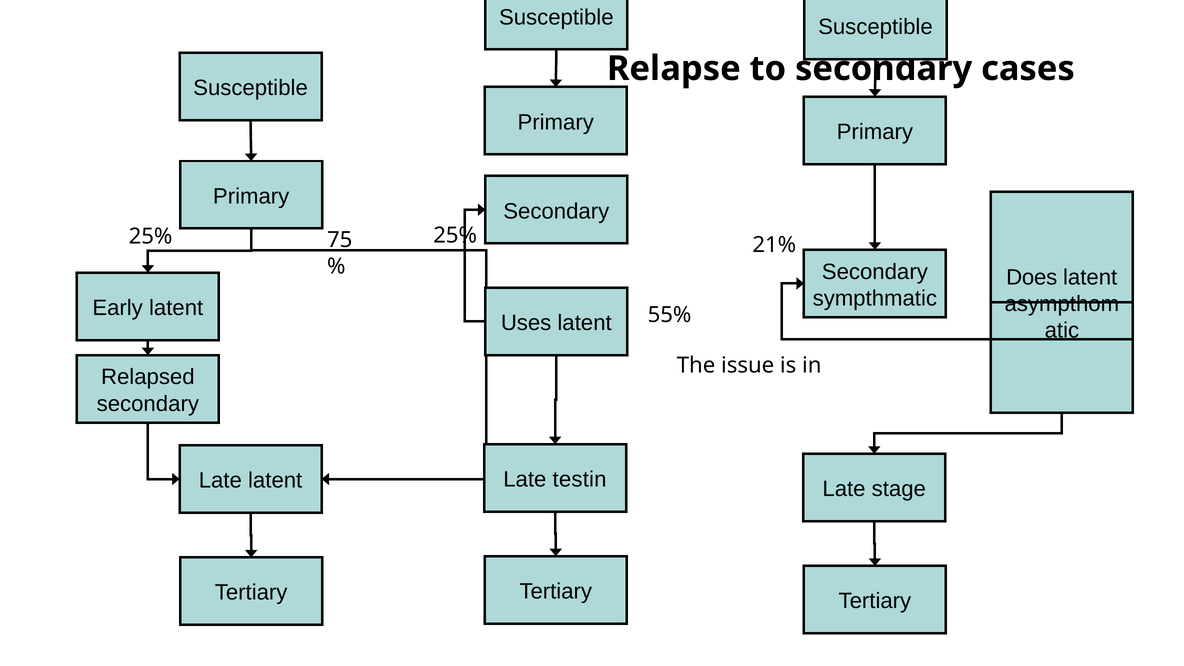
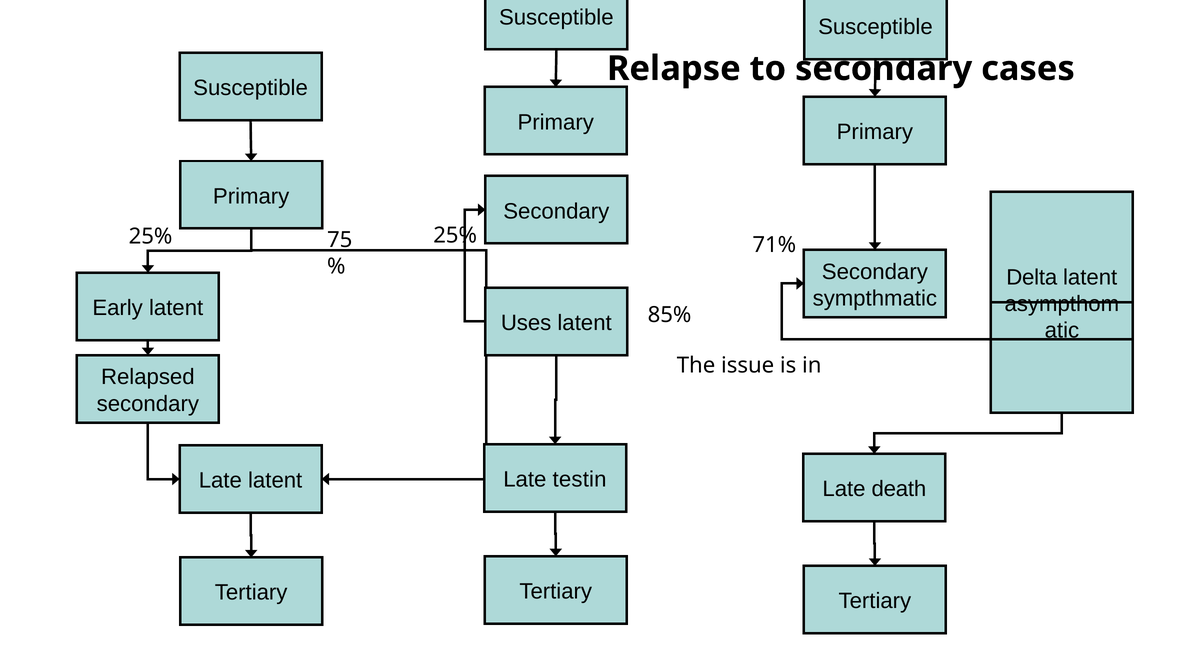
21%: 21% -> 71%
Does: Does -> Delta
55%: 55% -> 85%
stage: stage -> death
